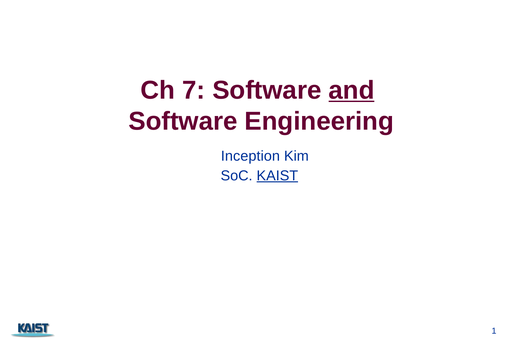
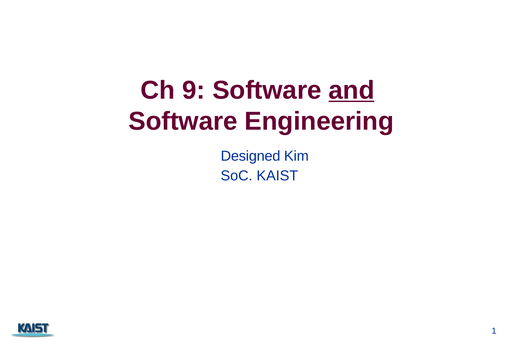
7: 7 -> 9
Inception: Inception -> Designed
KAIST underline: present -> none
